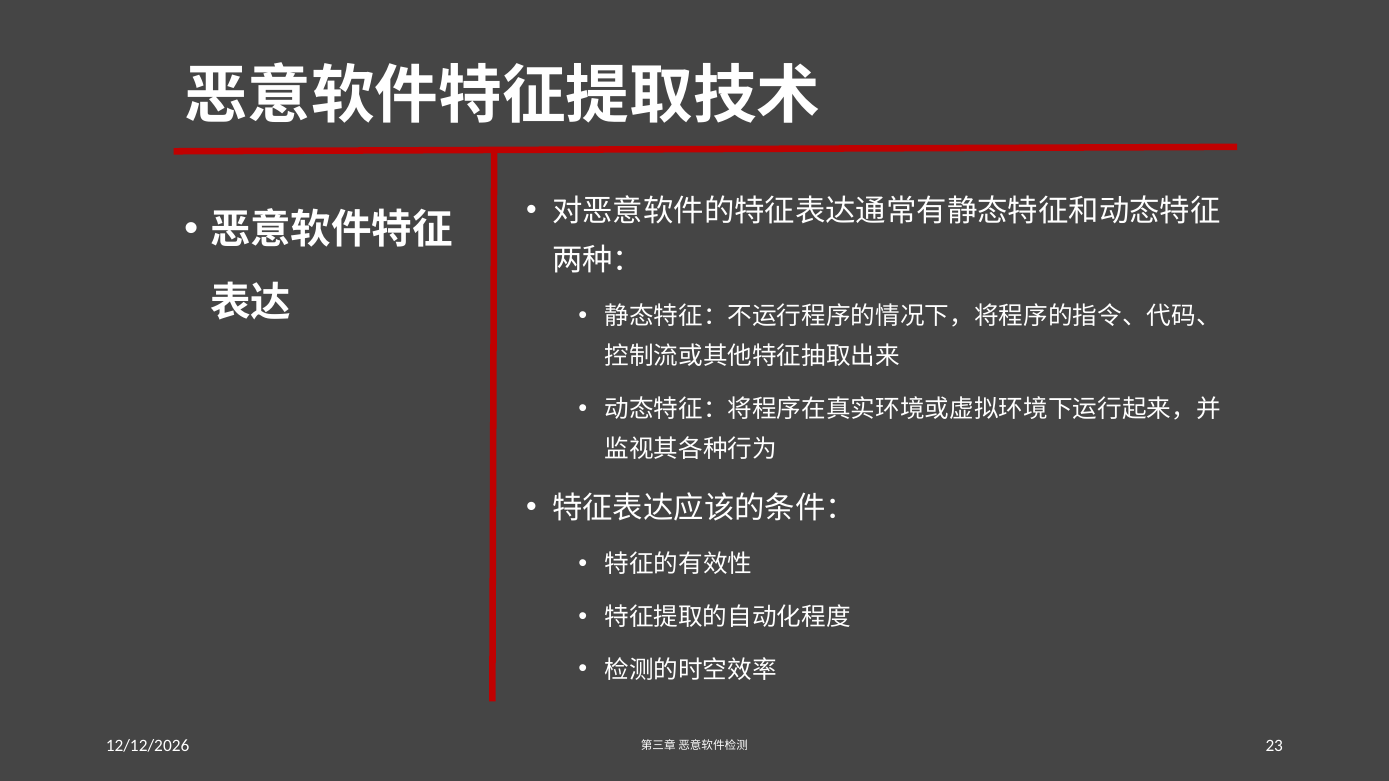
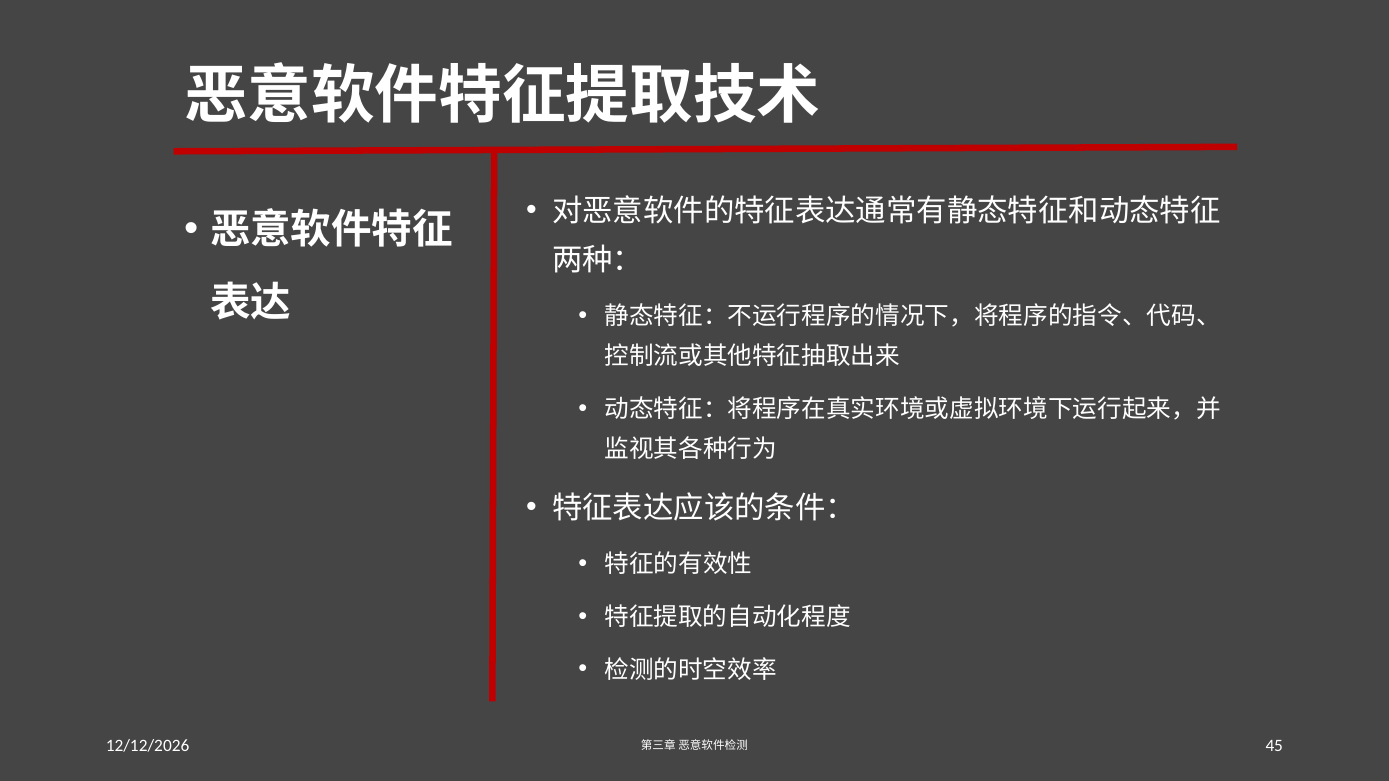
23: 23 -> 45
